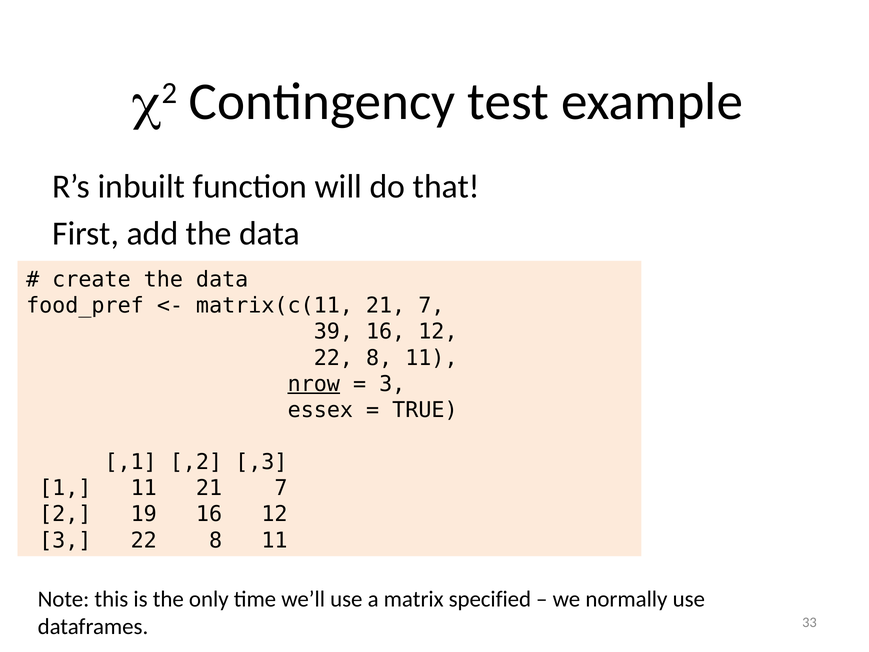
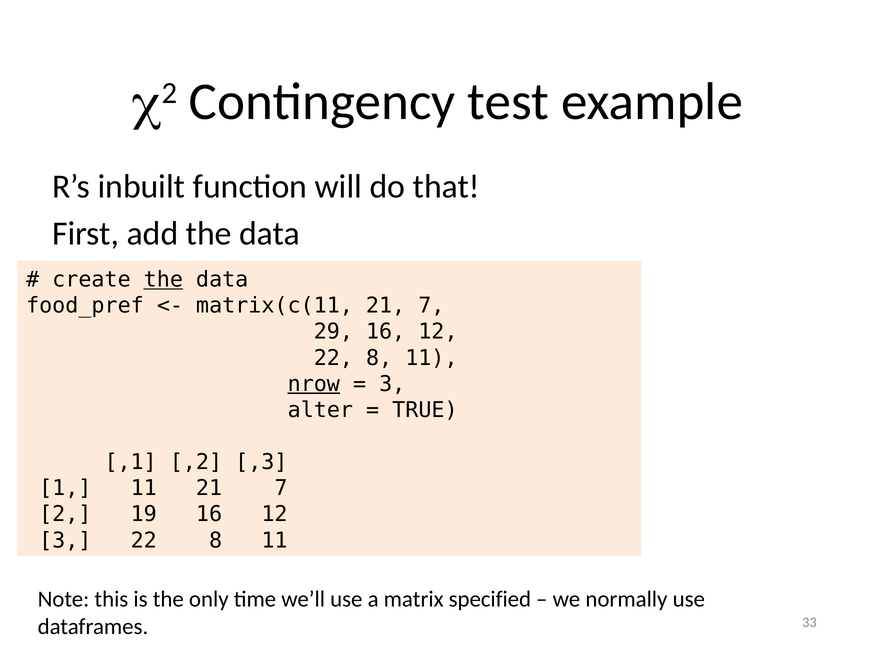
the at (163, 279) underline: none -> present
39: 39 -> 29
essex: essex -> alter
